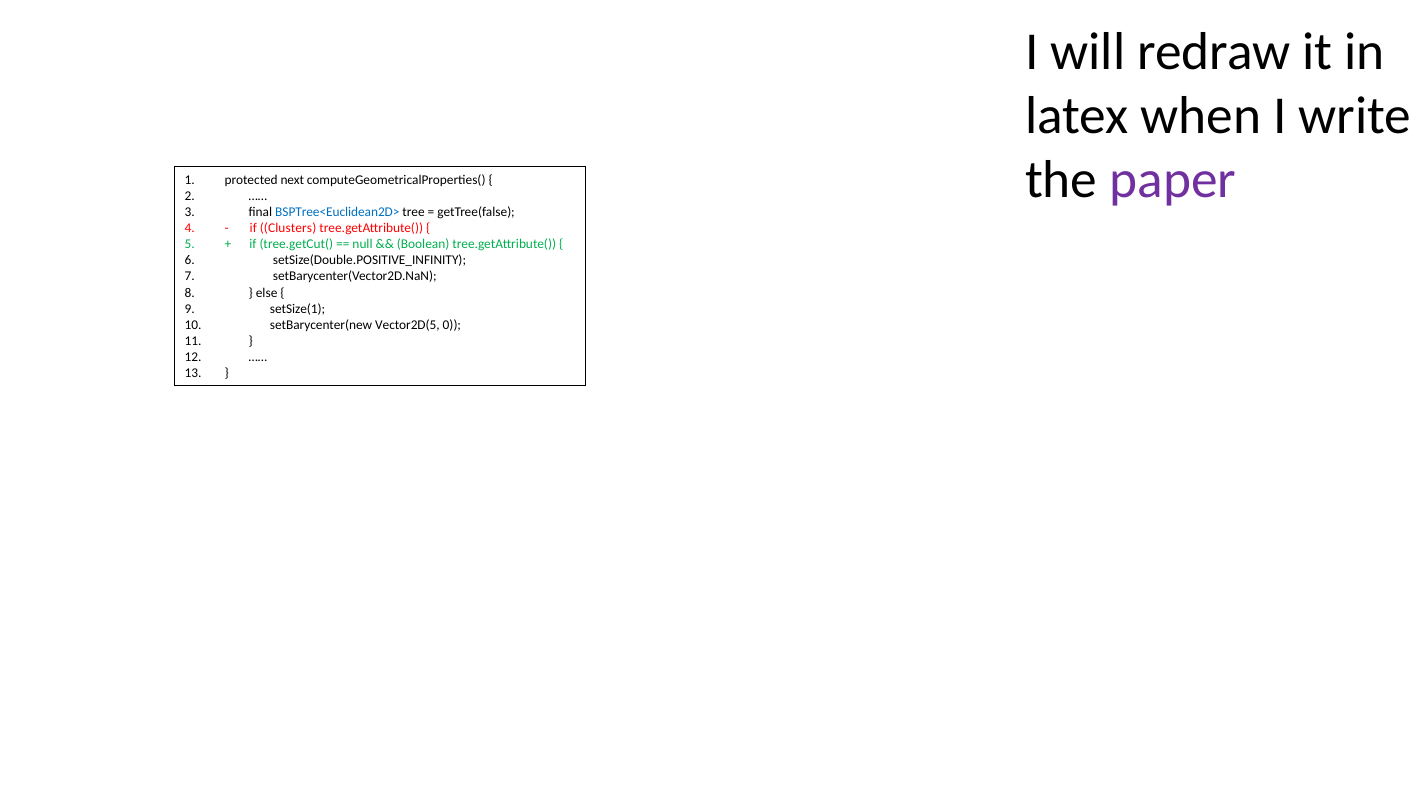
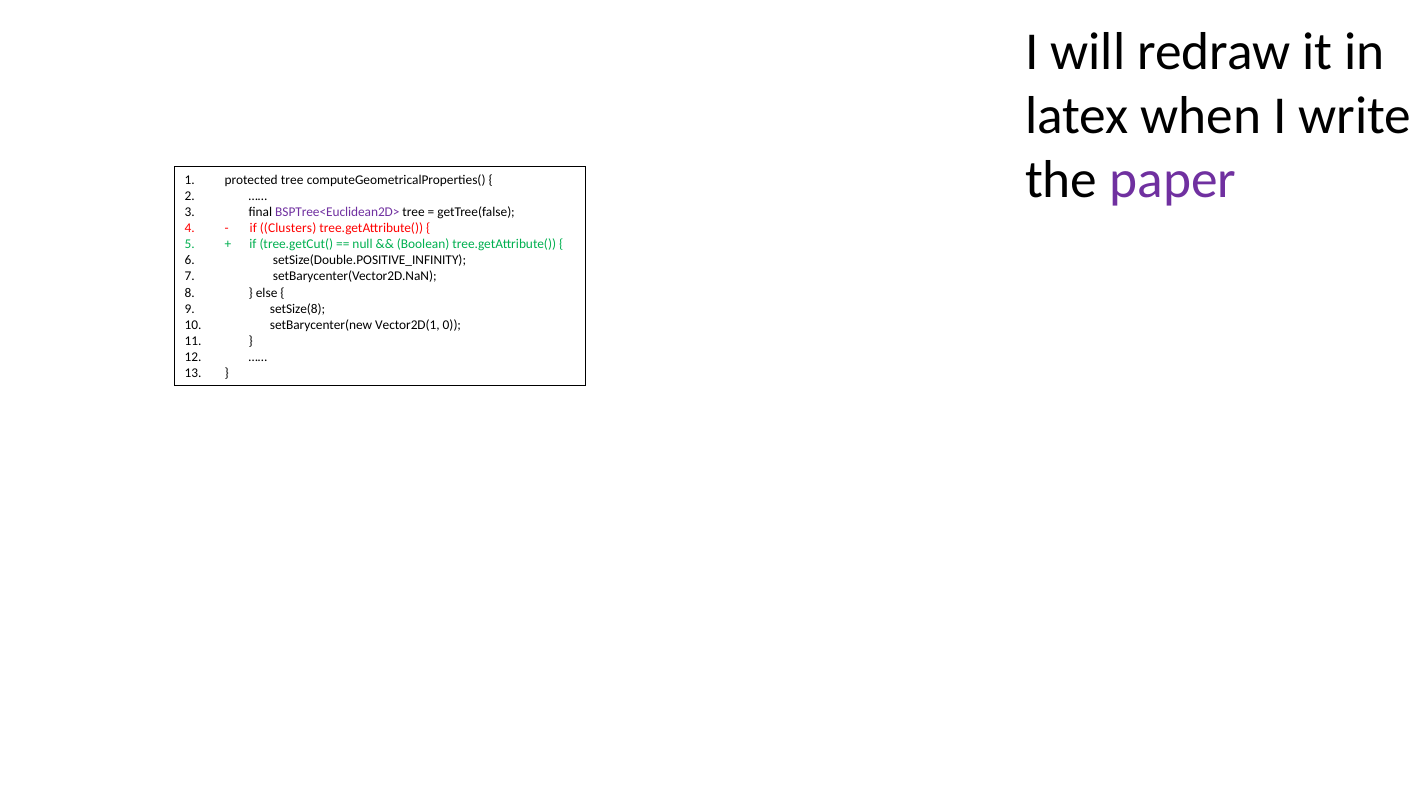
protected next: next -> tree
BSPTree<Euclidean2D> colour: blue -> purple
setSize(1: setSize(1 -> setSize(8
Vector2D(5: Vector2D(5 -> Vector2D(1
